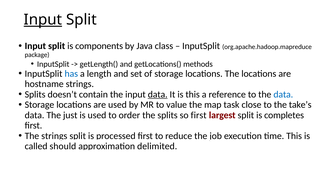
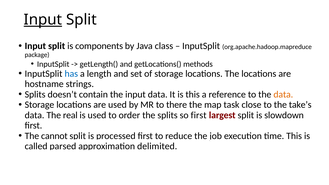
data at (158, 94) underline: present -> none
data at (283, 94) colour: blue -> orange
value: value -> there
just: just -> real
completes: completes -> slowdown
The strings: strings -> cannot
should: should -> parsed
